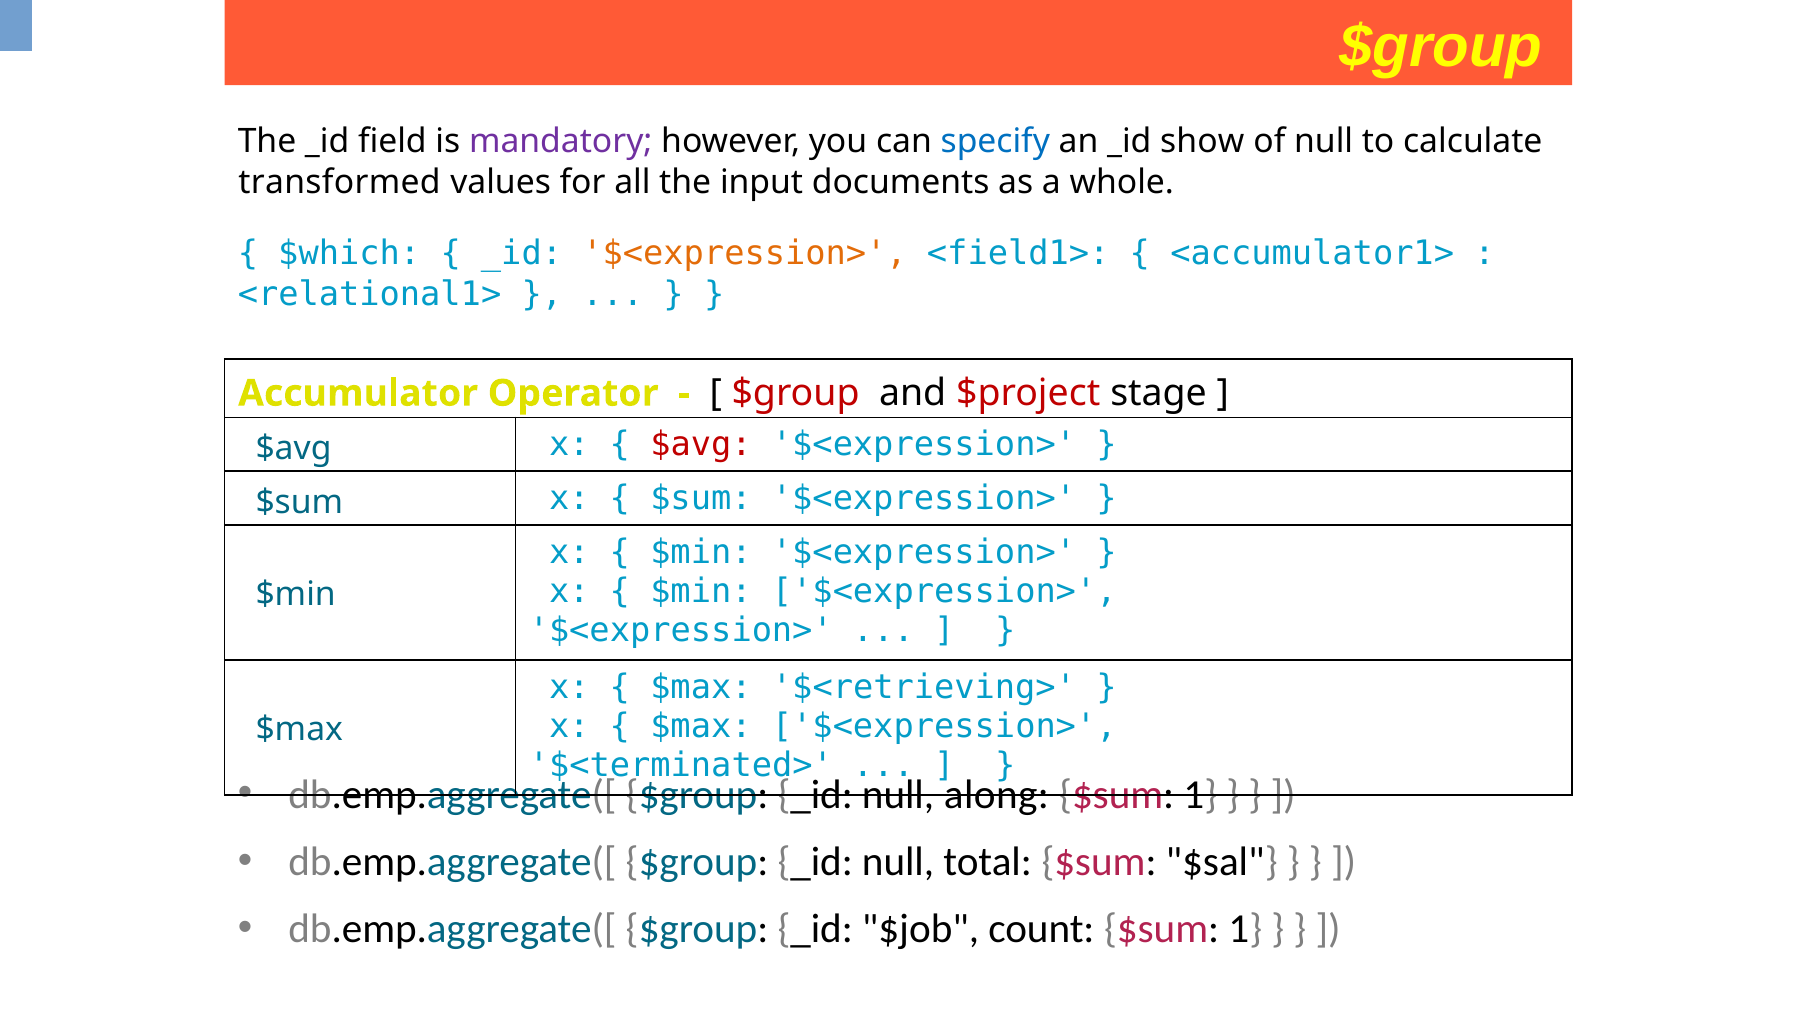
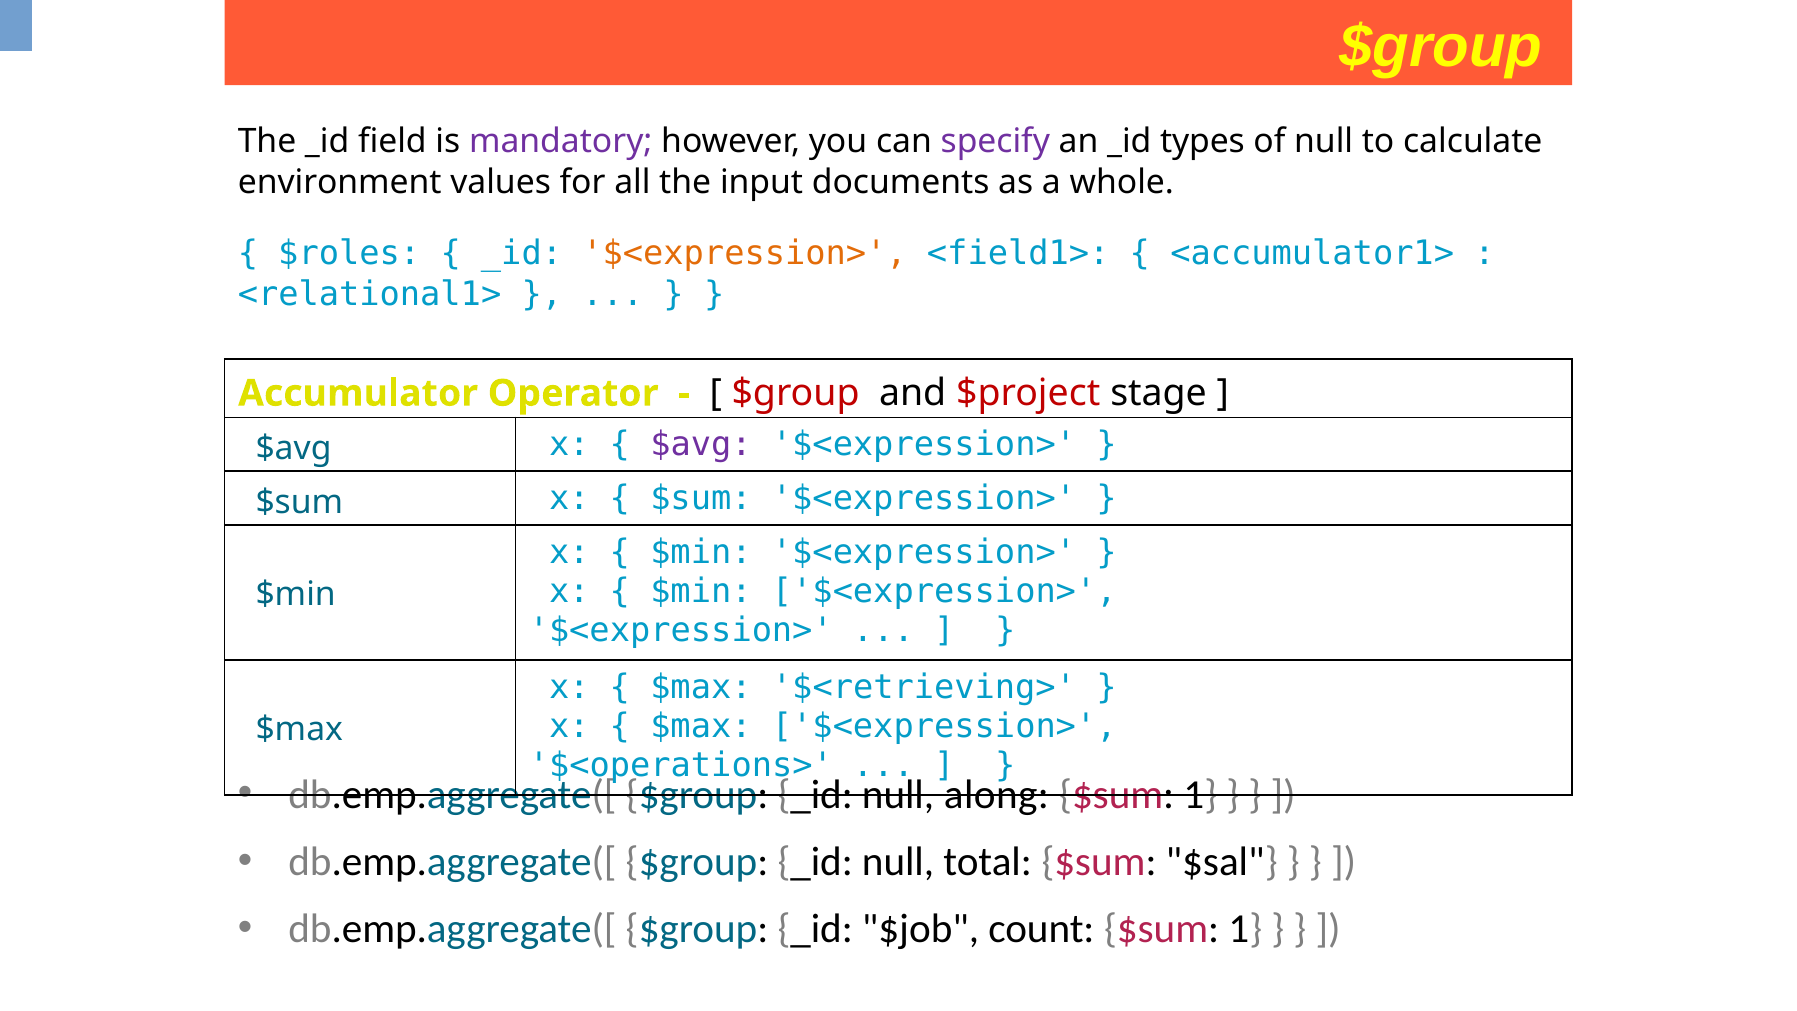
specify colour: blue -> purple
show: show -> types
transformed: transformed -> environment
$which: $which -> $roles
$avg at (701, 444) colour: red -> purple
$<terminated>: $<terminated> -> $<operations>
